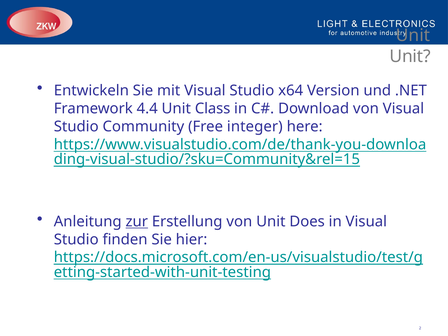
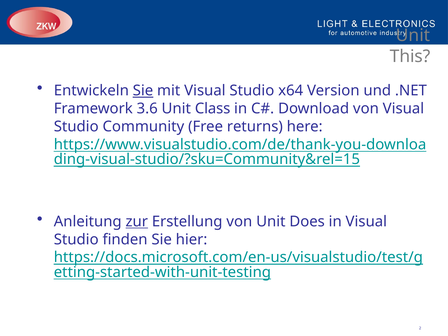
Unit at (410, 56): Unit -> This
Sie at (143, 91) underline: none -> present
4.4: 4.4 -> 3.6
integer: integer -> returns
